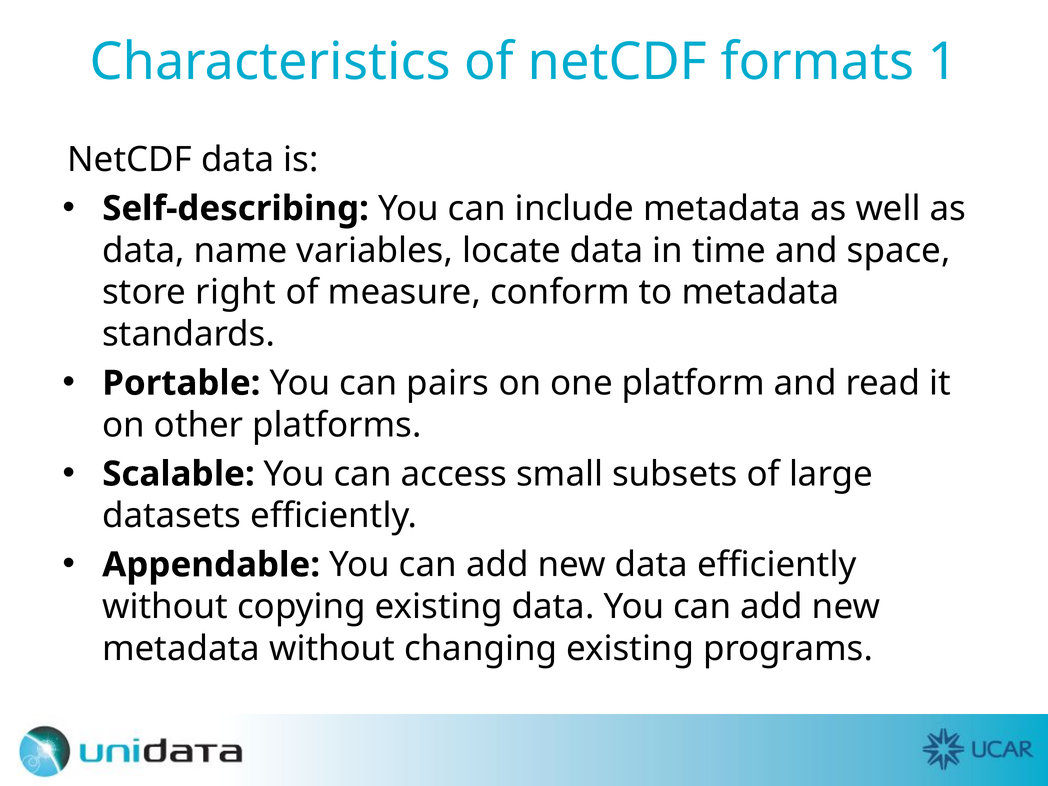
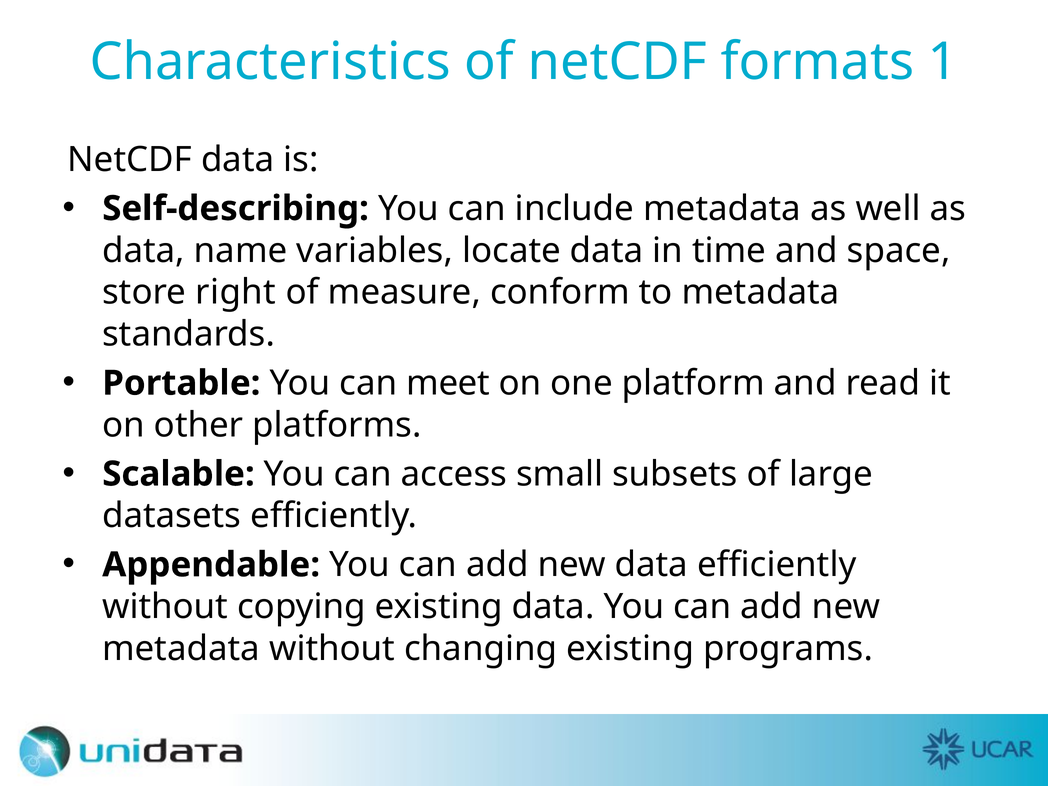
pairs: pairs -> meet
